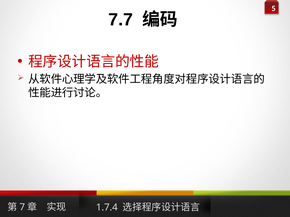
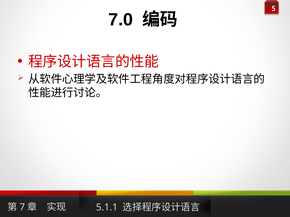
7.7: 7.7 -> 7.0
1.7.4: 1.7.4 -> 5.1.1
